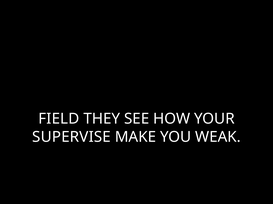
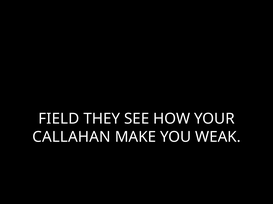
SUPERVISE: SUPERVISE -> CALLAHAN
